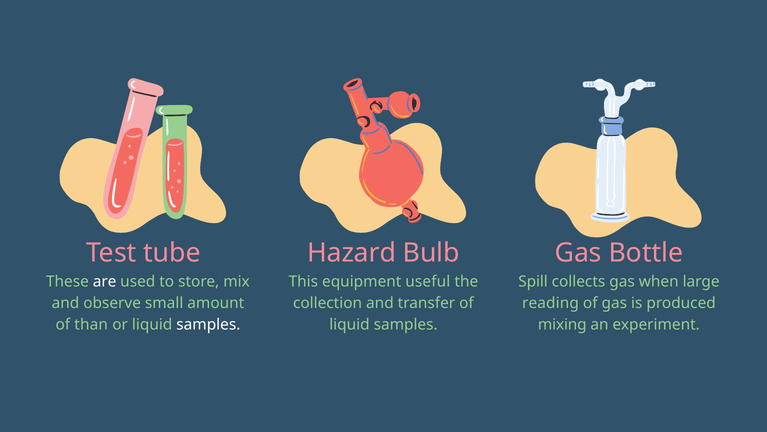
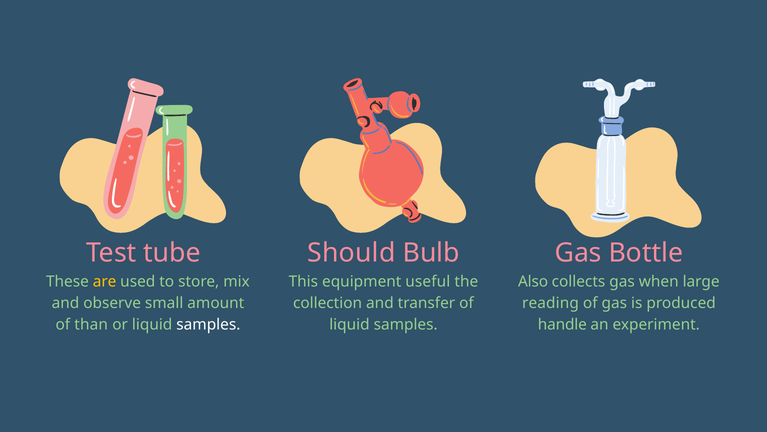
Hazard: Hazard -> Should
are colour: white -> yellow
Spill: Spill -> Also
mixing: mixing -> handle
